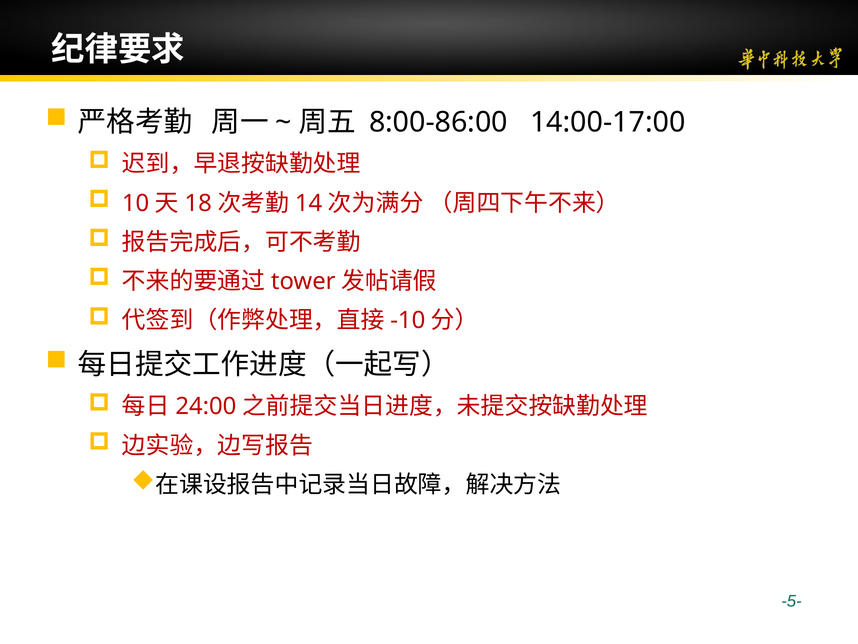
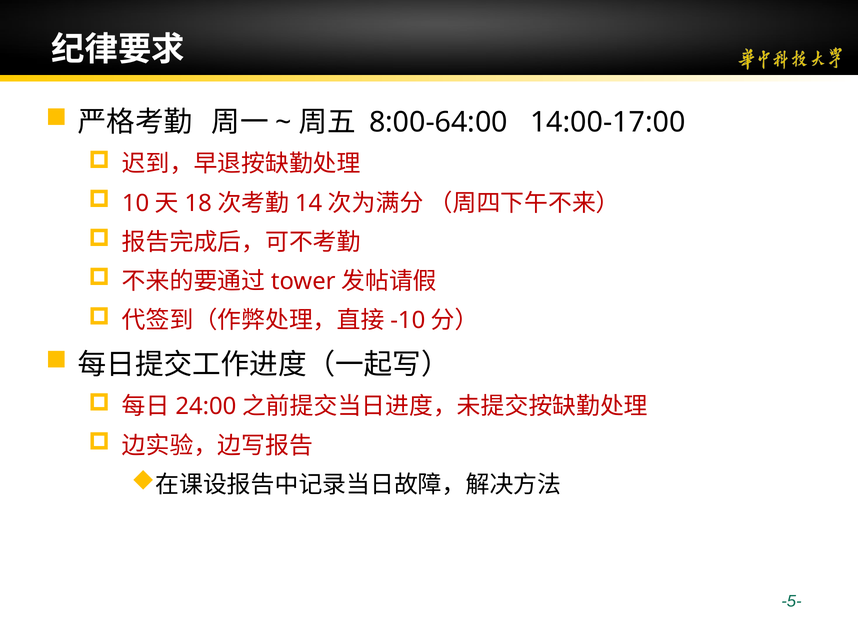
8:00-86:00: 8:00-86:00 -> 8:00-64:00
